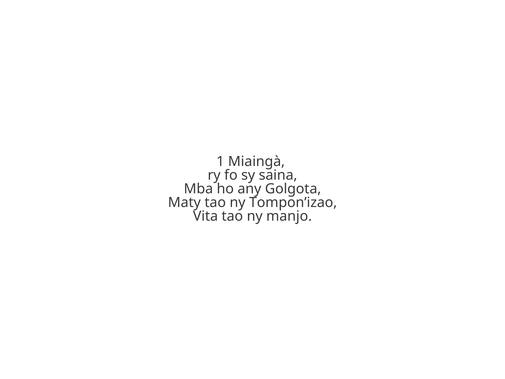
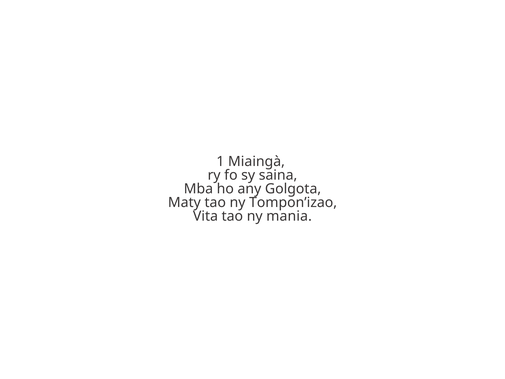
manjo: manjo -> mania
